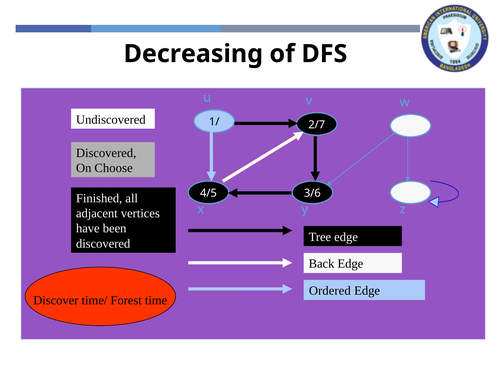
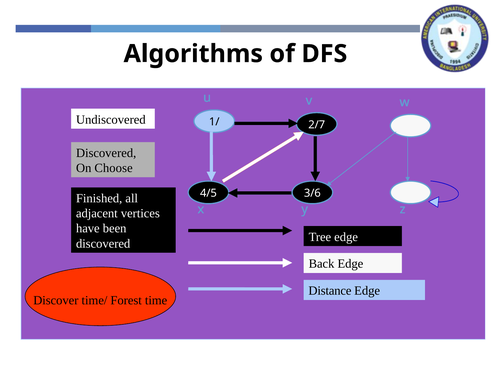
Decreasing: Decreasing -> Algorithms
Ordered: Ordered -> Distance
